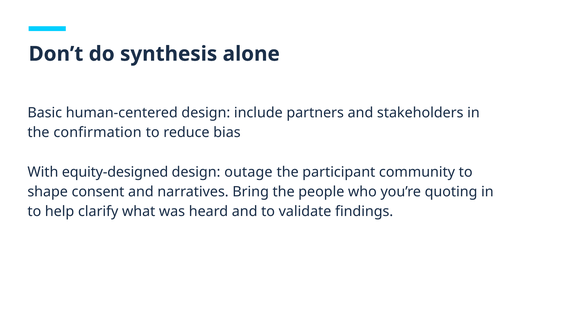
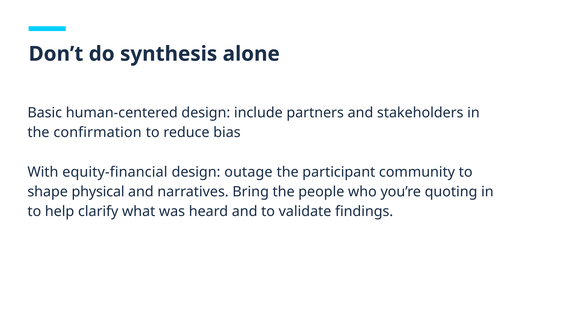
equity-designed: equity-designed -> equity-financial
consent: consent -> physical
